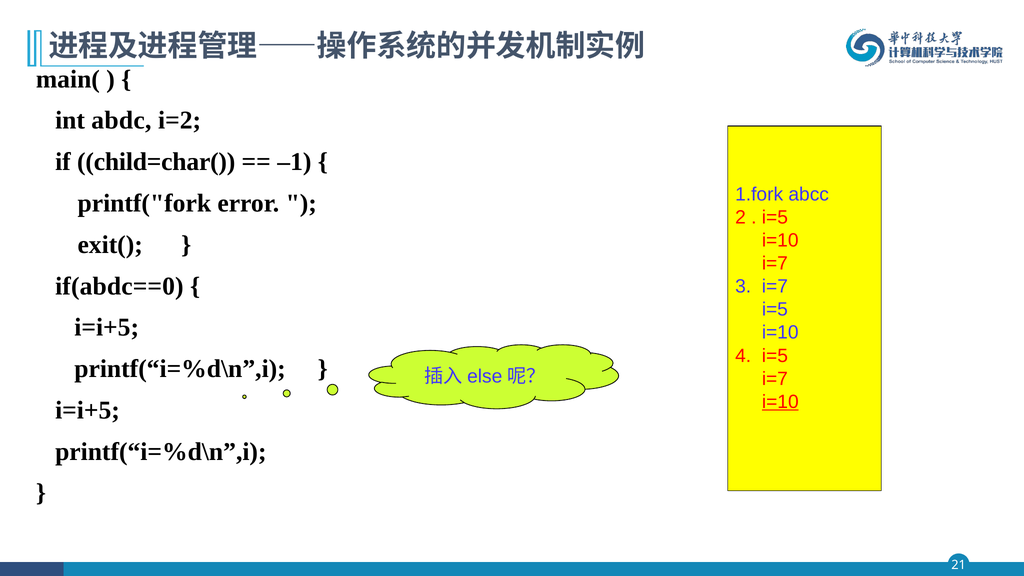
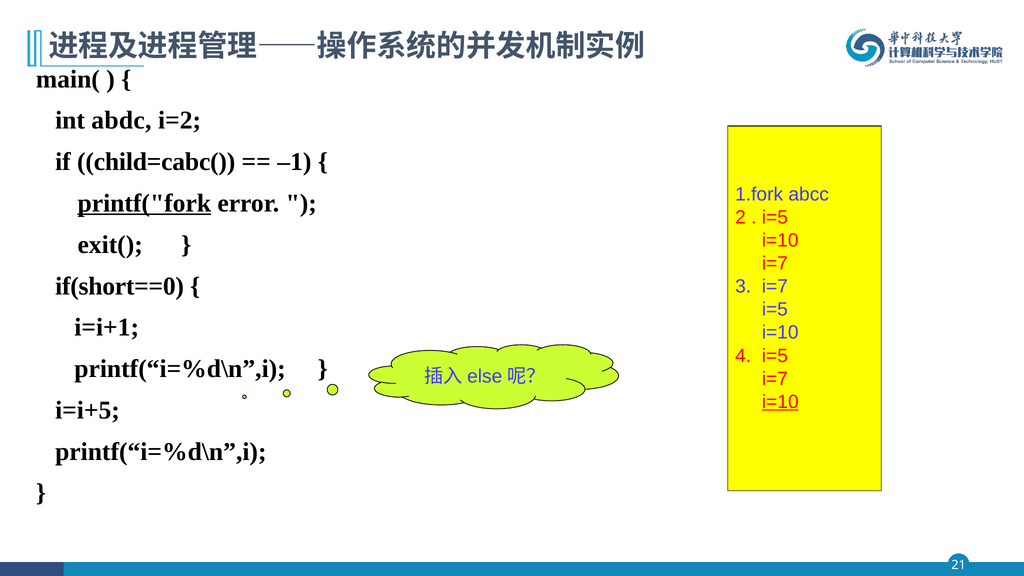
child=char(: child=char( -> child=cabc(
printf("fork underline: none -> present
if(abdc==0: if(abdc==0 -> if(short==0
i=i+5 at (107, 327): i=i+5 -> i=i+1
